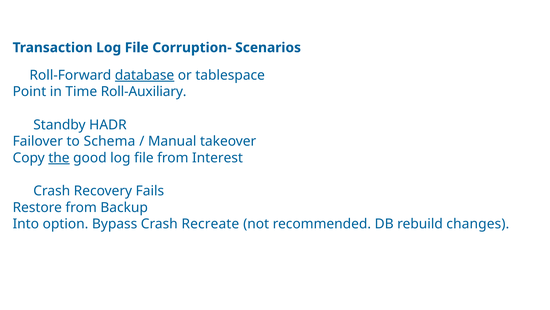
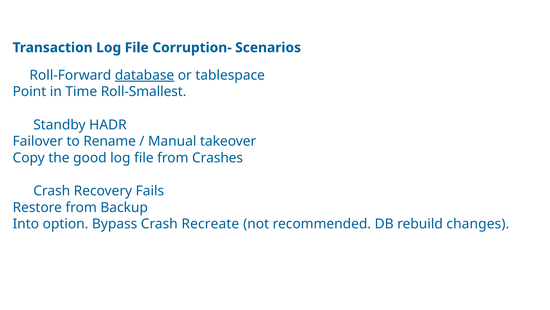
Roll-Auxiliary: Roll-Auxiliary -> Roll-Smallest
Schema: Schema -> Rename
the underline: present -> none
Interest: Interest -> Crashes
